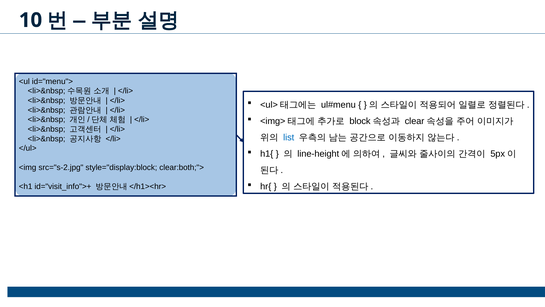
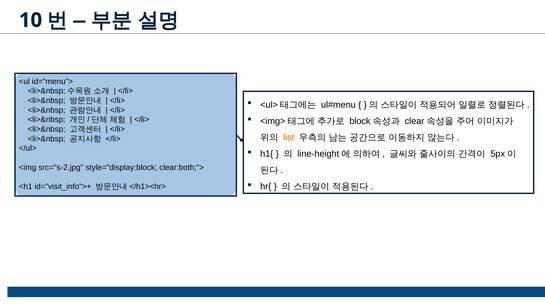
list colour: blue -> orange
